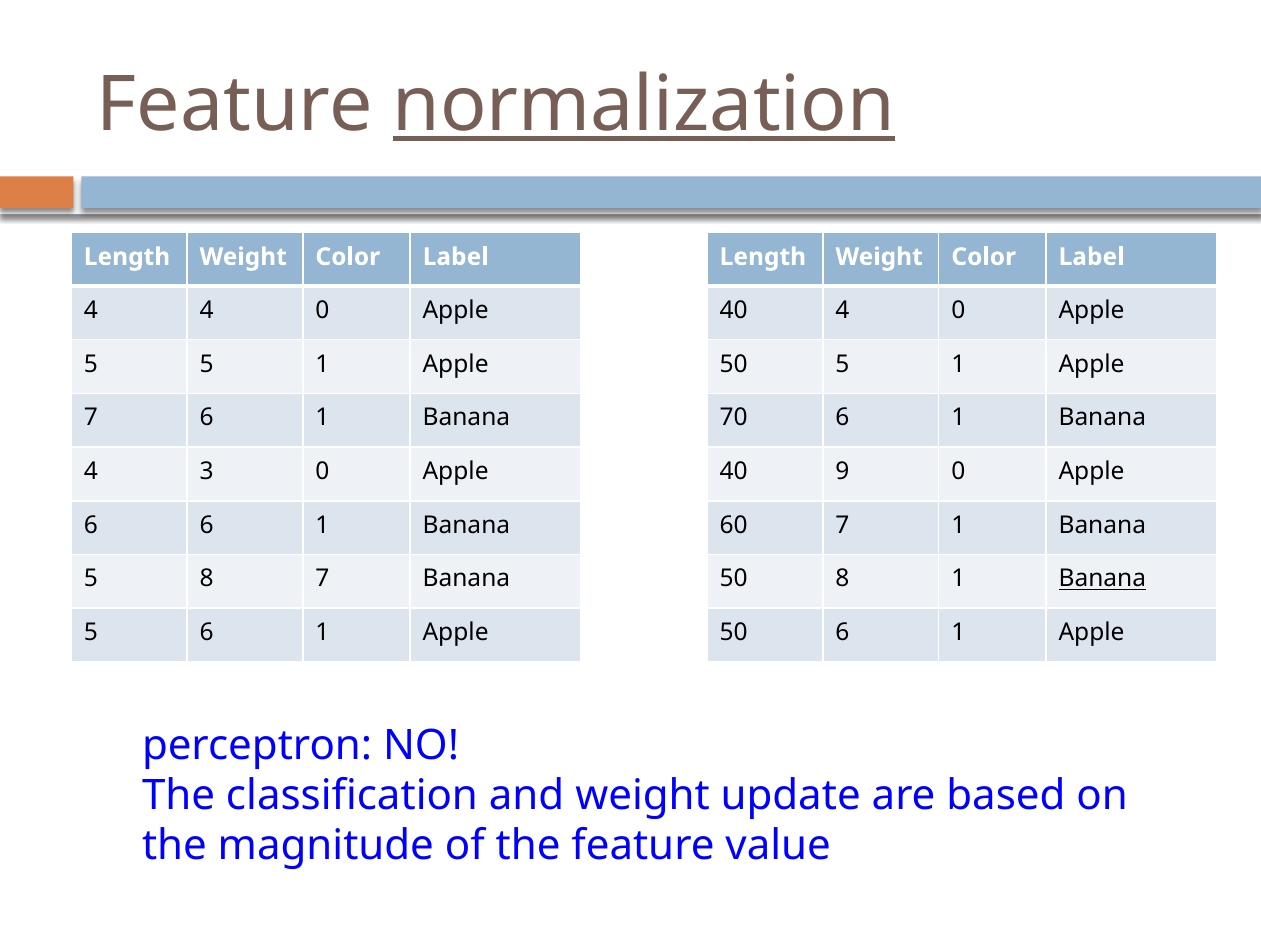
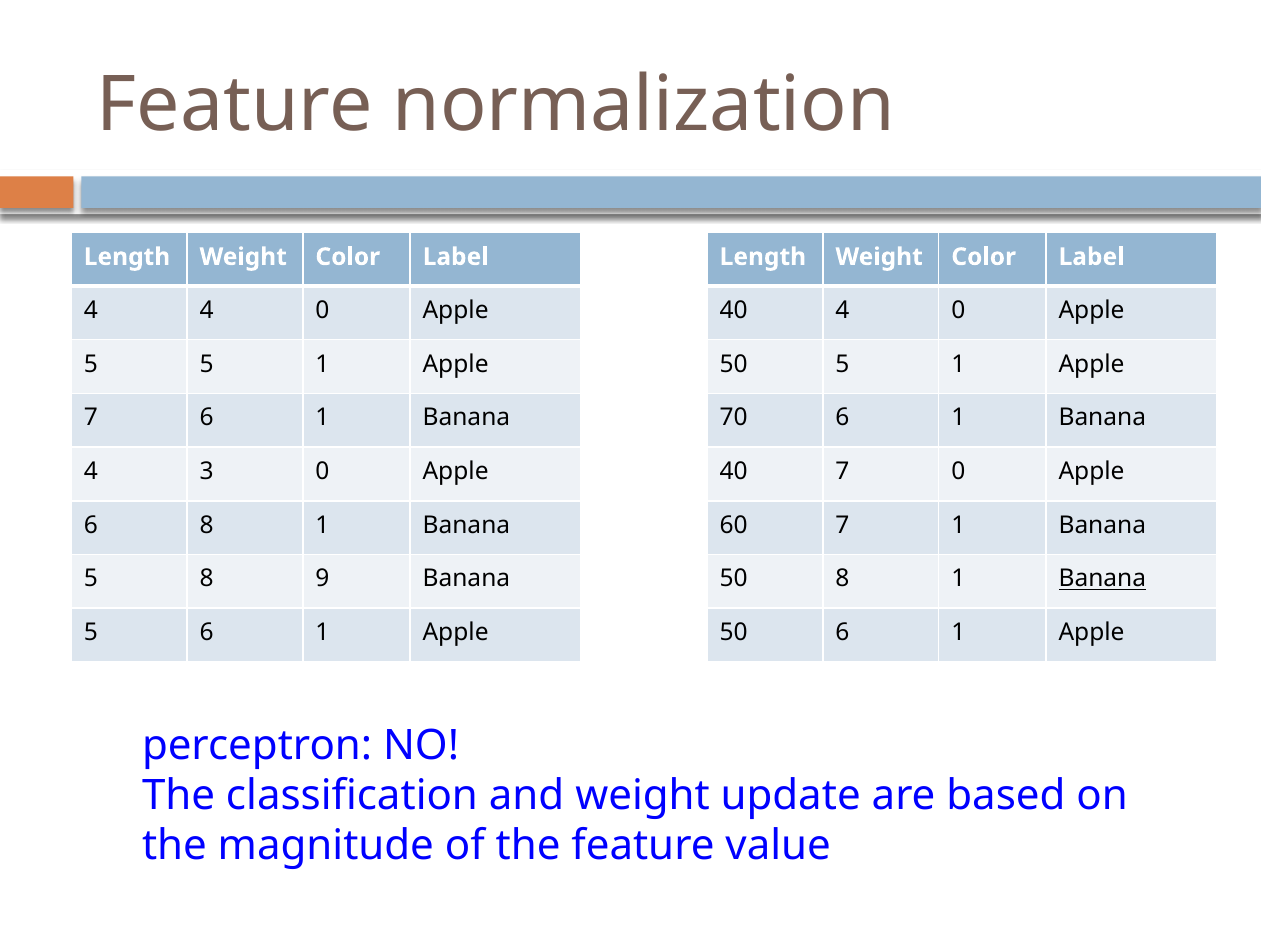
normalization underline: present -> none
40 9: 9 -> 7
6 6: 6 -> 8
8 7: 7 -> 9
